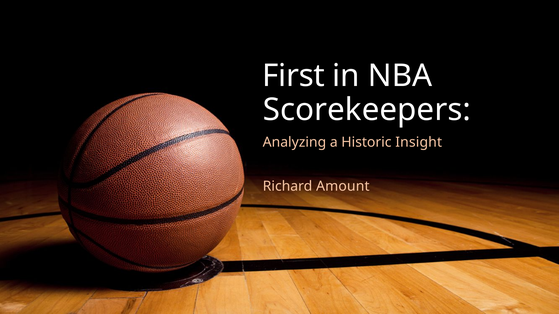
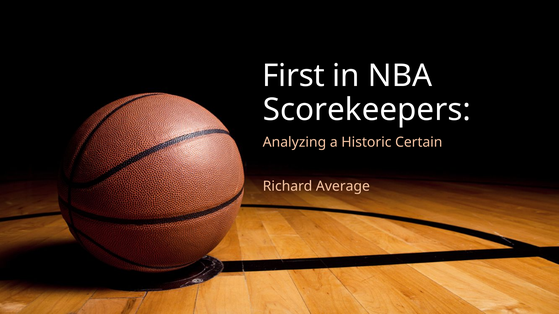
Insight: Insight -> Certain
Amount: Amount -> Average
